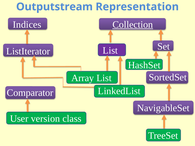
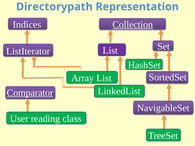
Outputstream: Outputstream -> Directorypath
Comparator underline: none -> present
version: version -> reading
